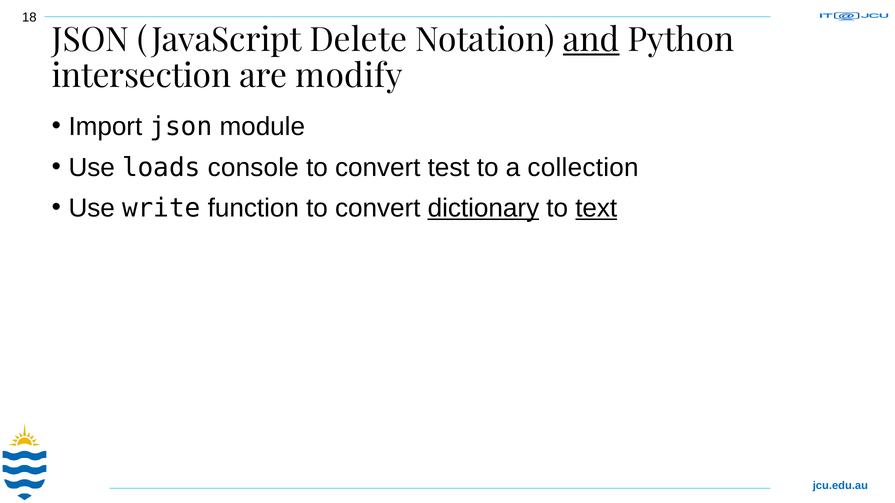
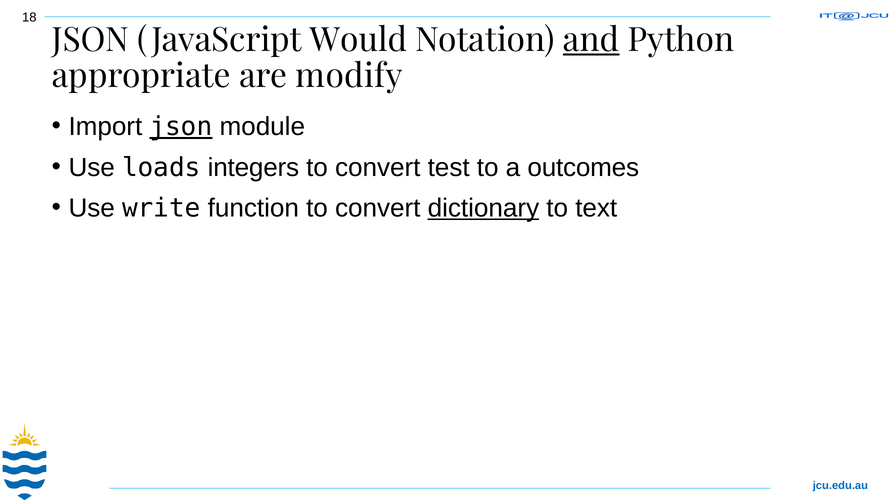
Delete: Delete -> Would
intersection: intersection -> appropriate
json at (181, 127) underline: none -> present
console: console -> integers
collection: collection -> outcomes
text underline: present -> none
